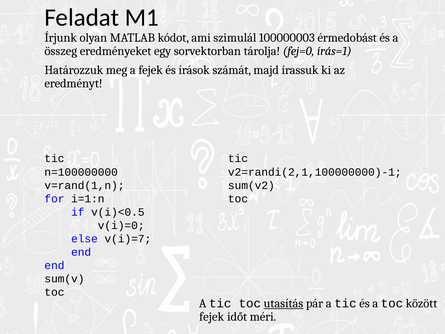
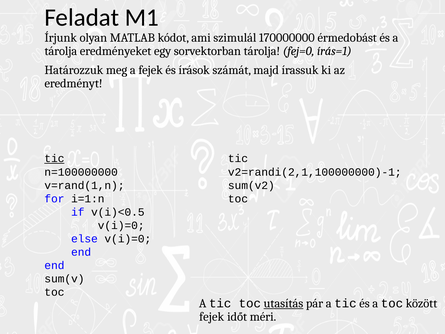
100000003: 100000003 -> 170000000
összeg at (61, 51): összeg -> tárolja
tic at (54, 159) underline: none -> present
else v(i)=7: v(i)=7 -> v(i)=0
